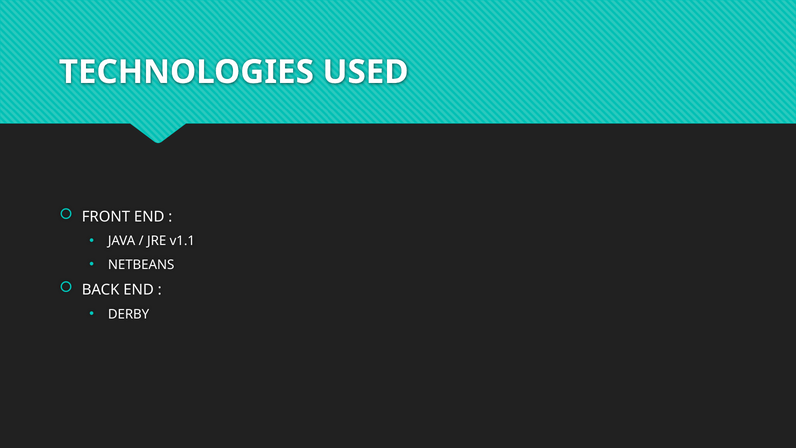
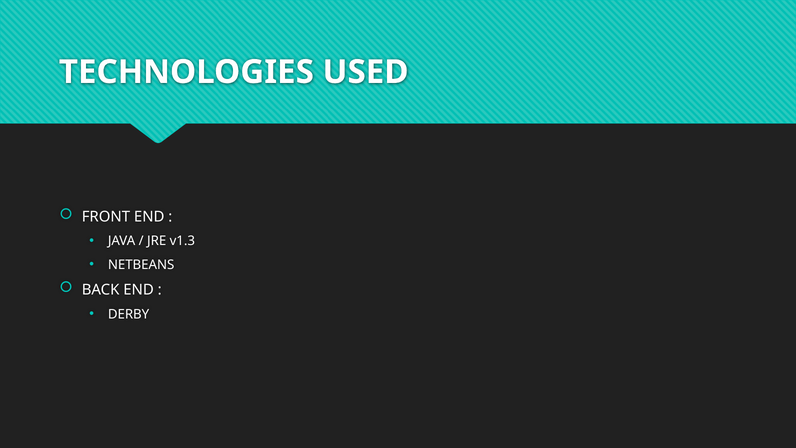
v1.1: v1.1 -> v1.3
